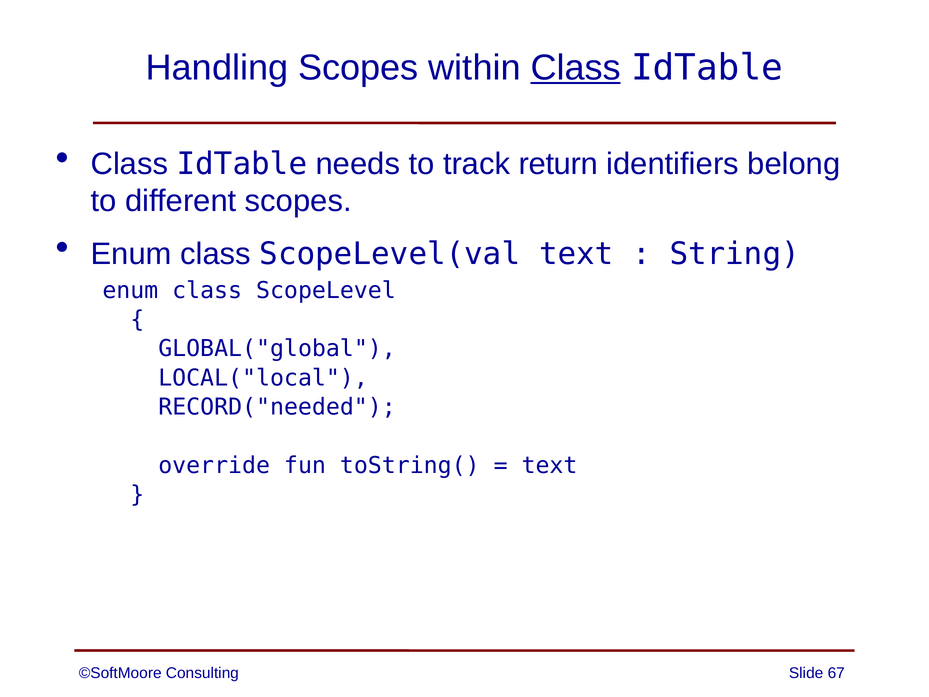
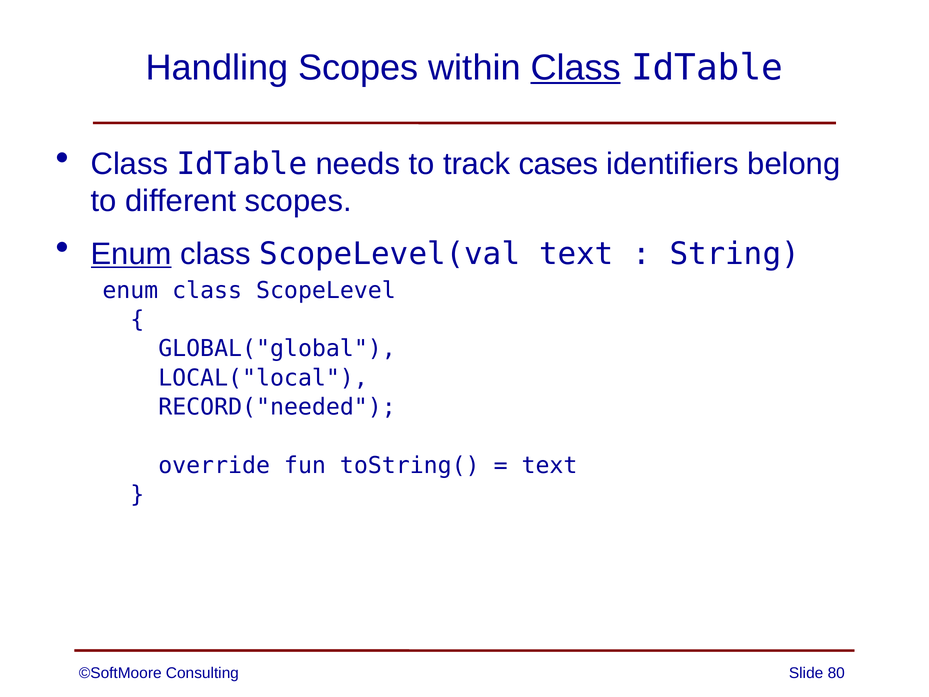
return: return -> cases
Enum at (131, 254) underline: none -> present
67: 67 -> 80
